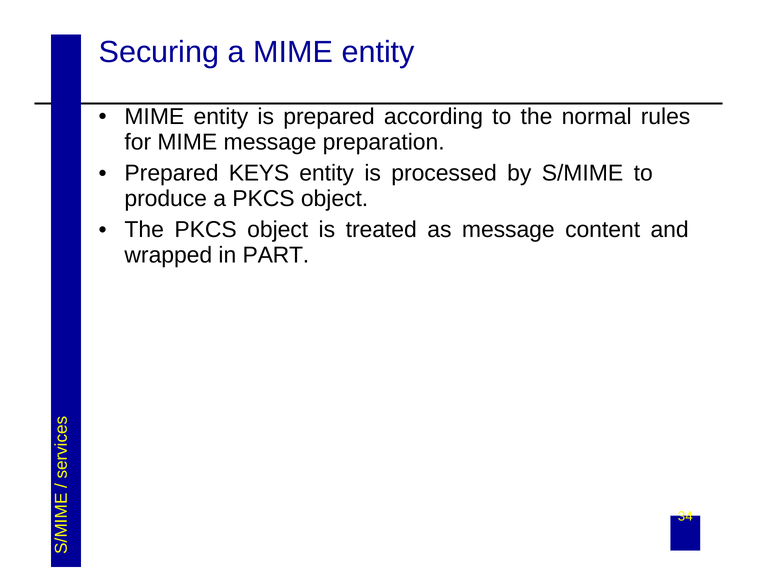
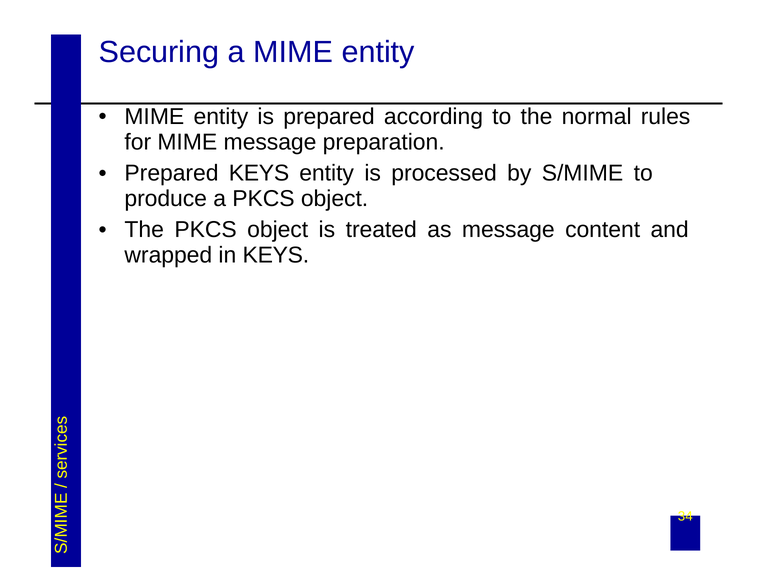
in PART: PART -> KEYS
